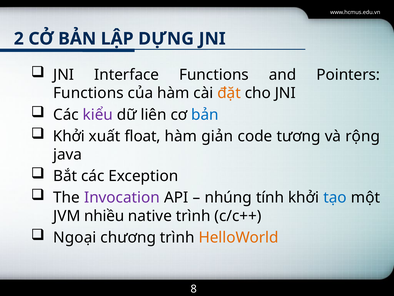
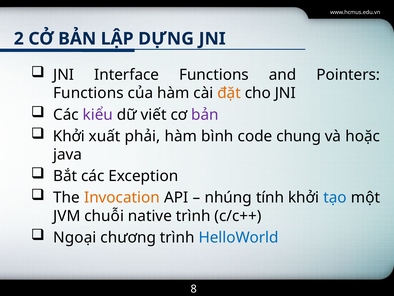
liên: liên -> viết
bản at (205, 114) colour: blue -> purple
float: float -> phải
giản: giản -> bình
tương: tương -> chung
rộng: rộng -> hoặc
Invocation colour: purple -> orange
nhiều: nhiều -> chuỗi
HelloWorld colour: orange -> blue
